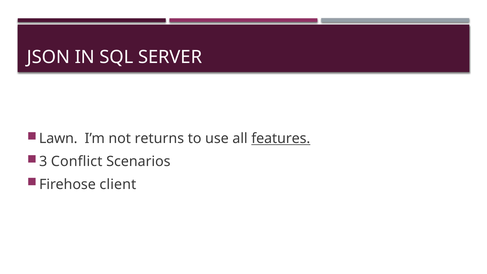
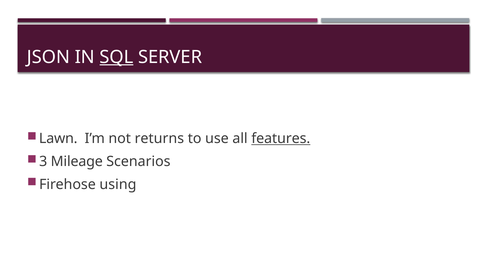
SQL underline: none -> present
Conflict: Conflict -> Mileage
client: client -> using
